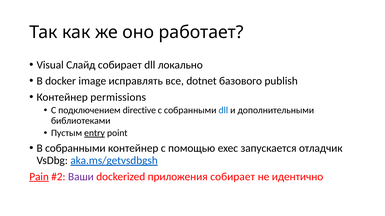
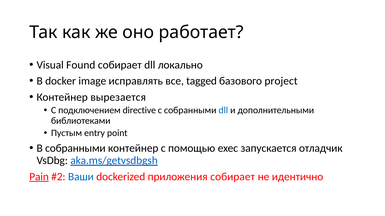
Слайд: Слайд -> Found
dotnet: dotnet -> tagged
publish: publish -> project
permissions: permissions -> вырезается
entry underline: present -> none
Ваши colour: purple -> blue
